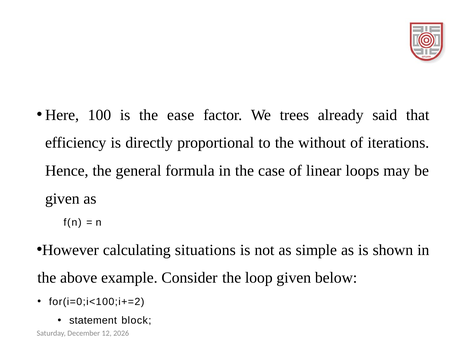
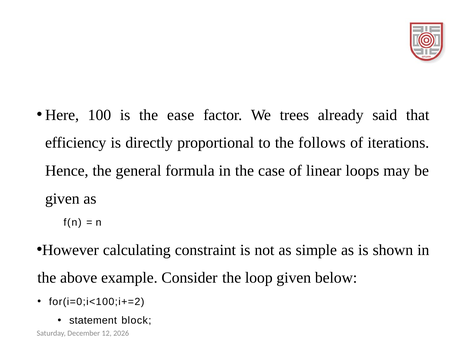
without: without -> follows
situations: situations -> constraint
